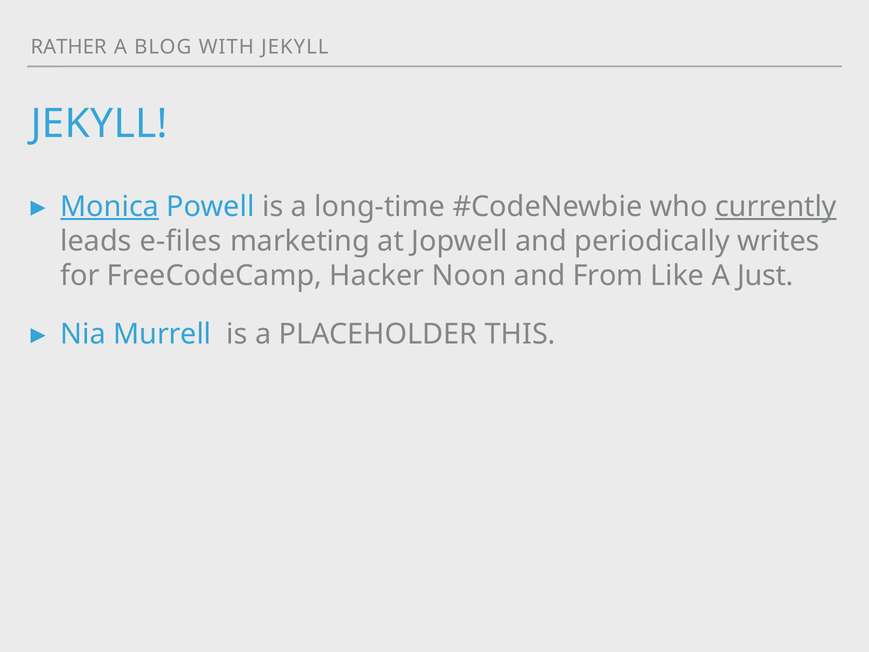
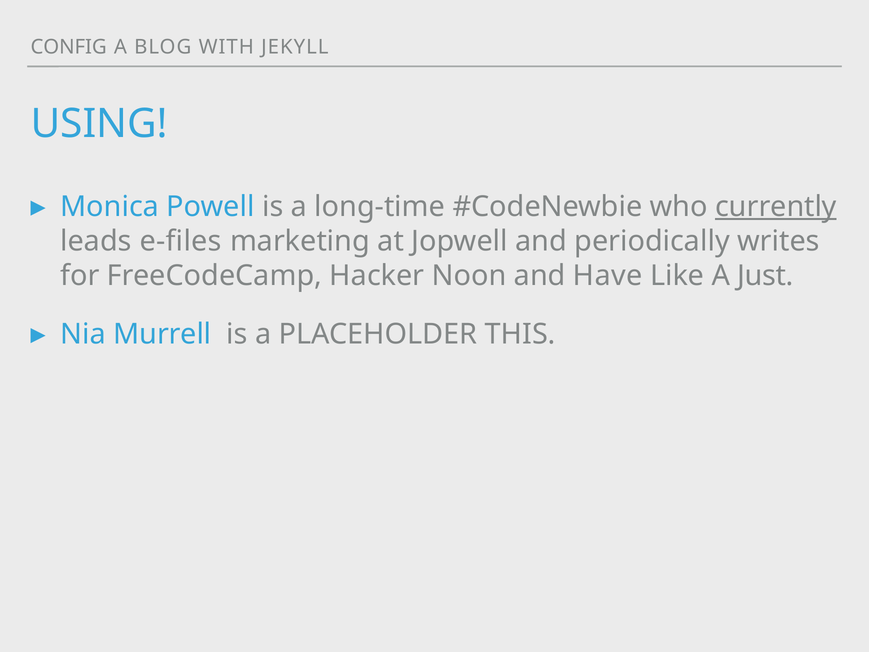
RATHER: RATHER -> CONFIG
JEKYLL at (99, 124): JEKYLL -> USING
Monica underline: present -> none
From: From -> Have
